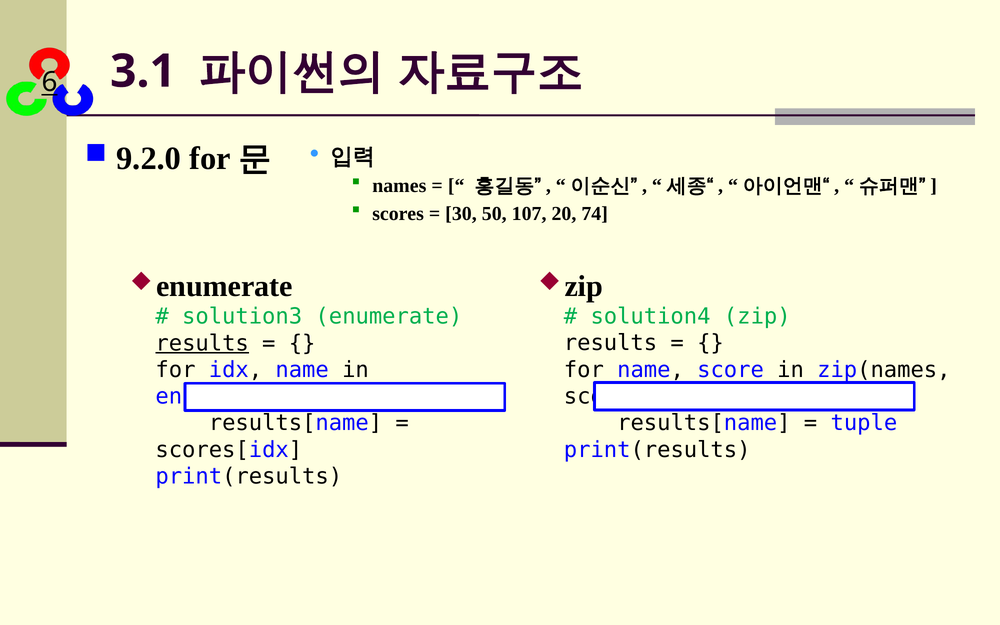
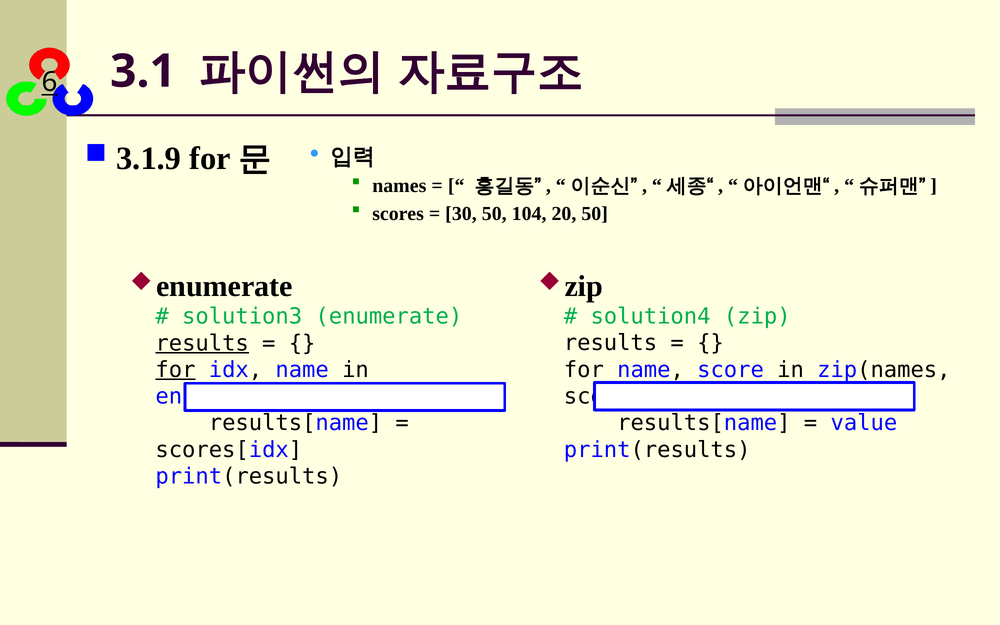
9.2.0: 9.2.0 -> 3.1.9
107: 107 -> 104
20 74: 74 -> 50
for at (175, 370) underline: none -> present
tuple: tuple -> value
